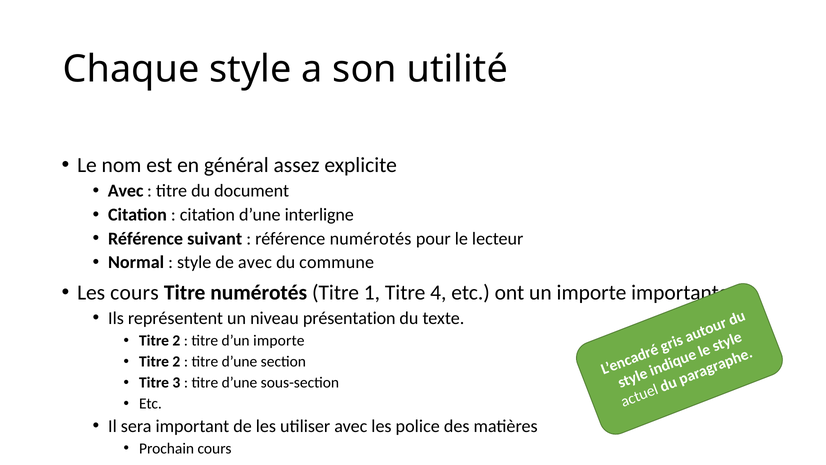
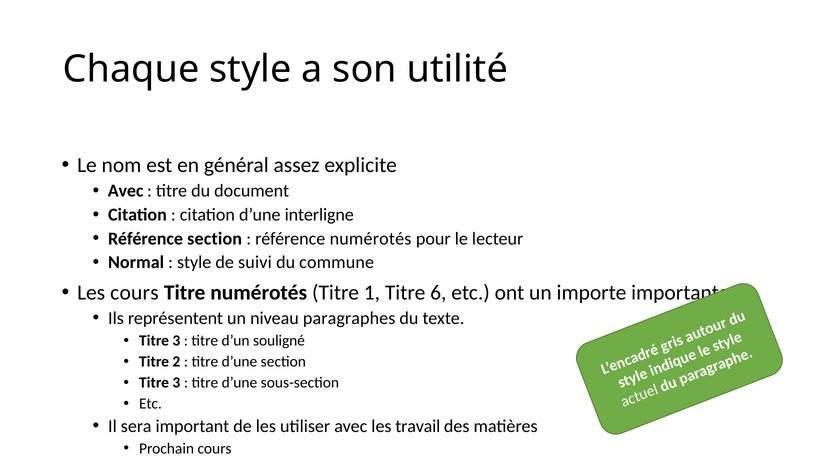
Référence suivant: suivant -> section
de avec: avec -> suivi
4: 4 -> 6
présentation: présentation -> paragraphes
2 at (176, 340): 2 -> 3
d’un importe: importe -> souligné
police: police -> travail
